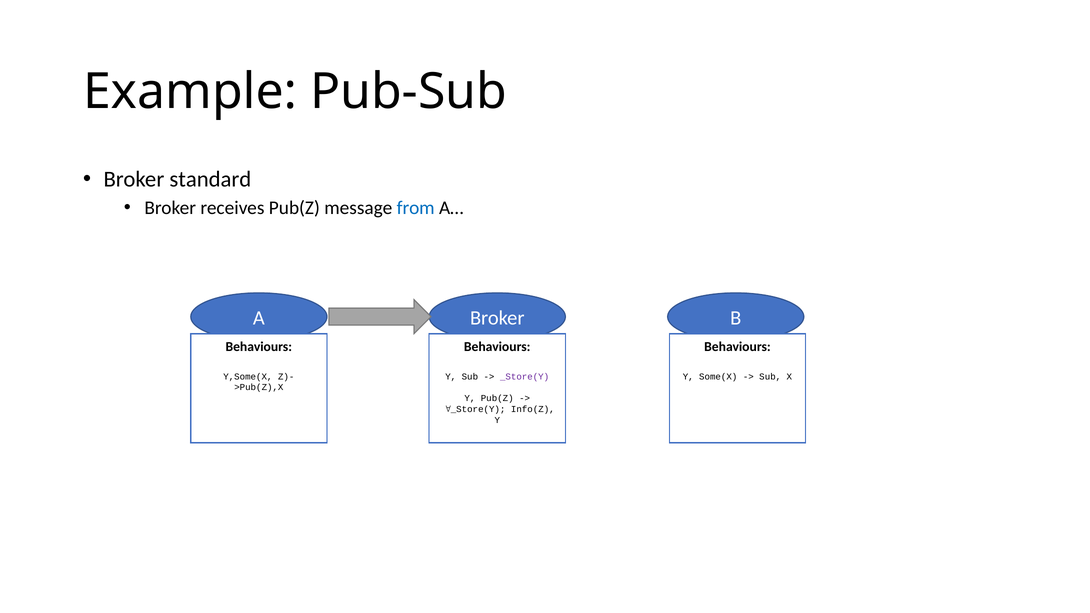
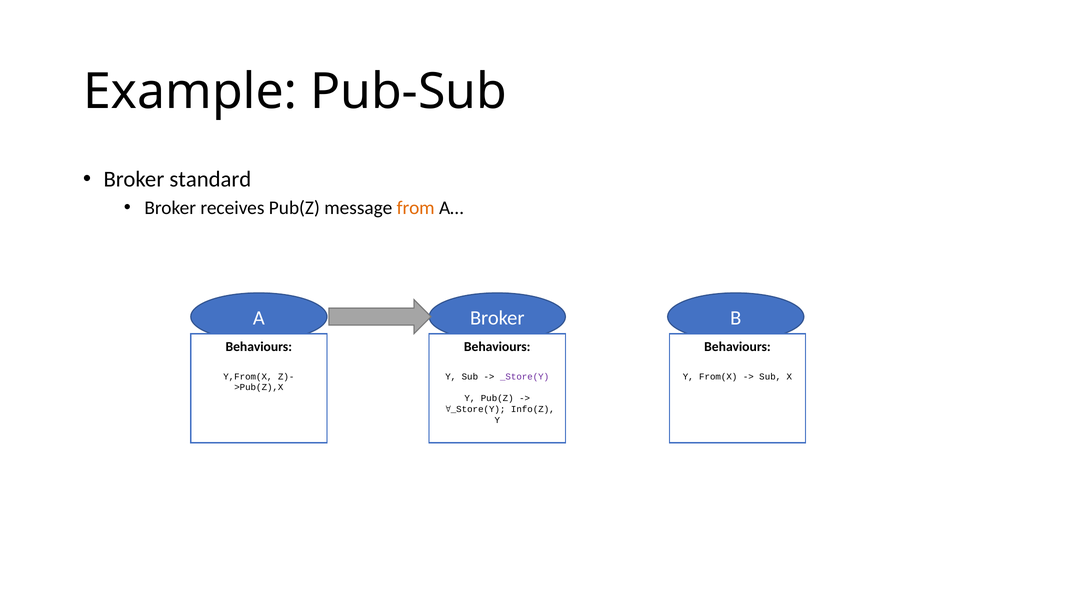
from colour: blue -> orange
Y,Some(X: Y,Some(X -> Y,From(X
Some(X: Some(X -> From(X
